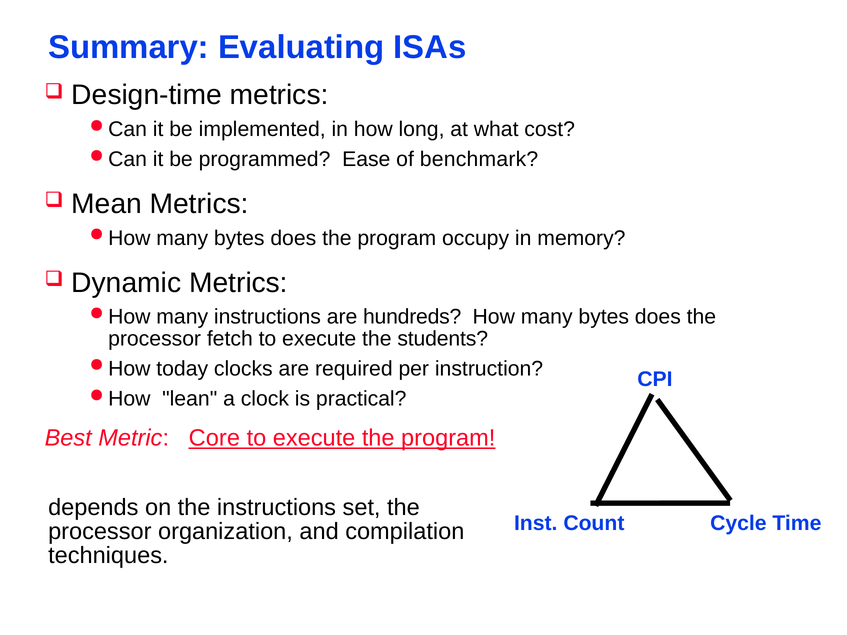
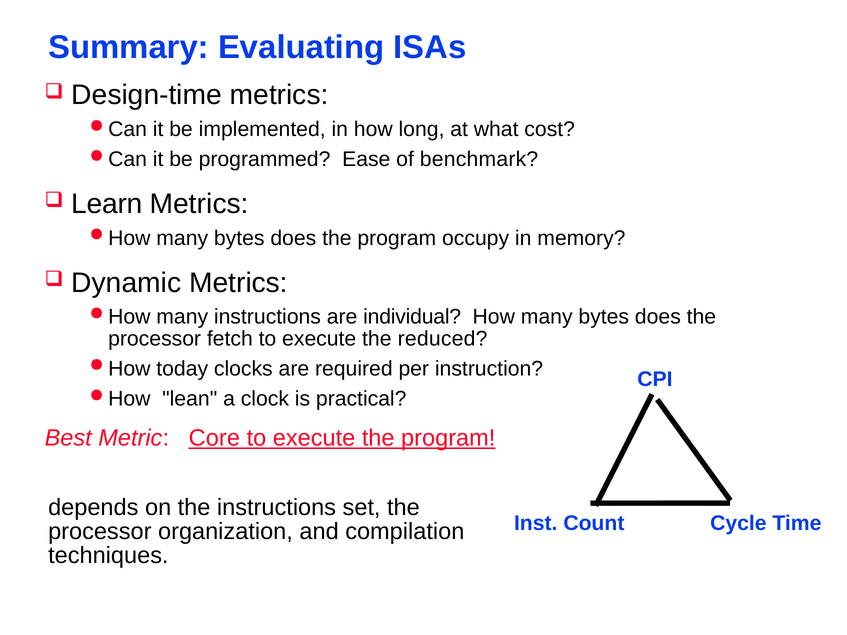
Mean: Mean -> Learn
hundreds: hundreds -> individual
students: students -> reduced
